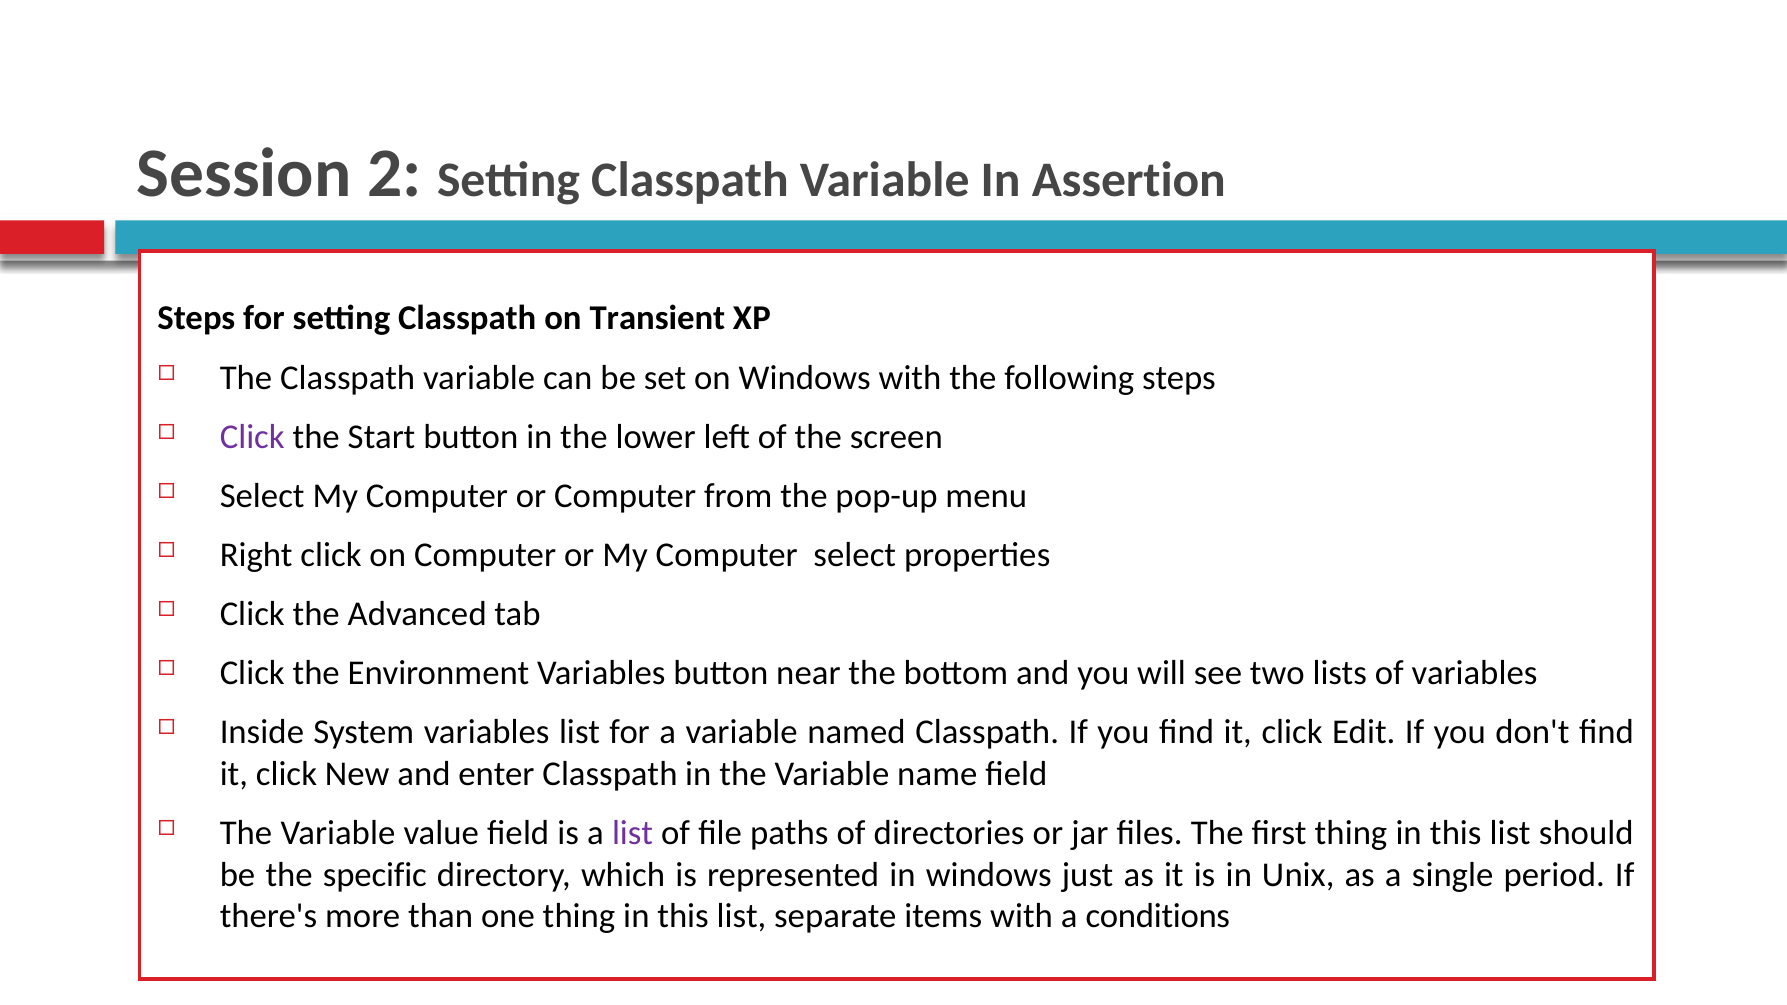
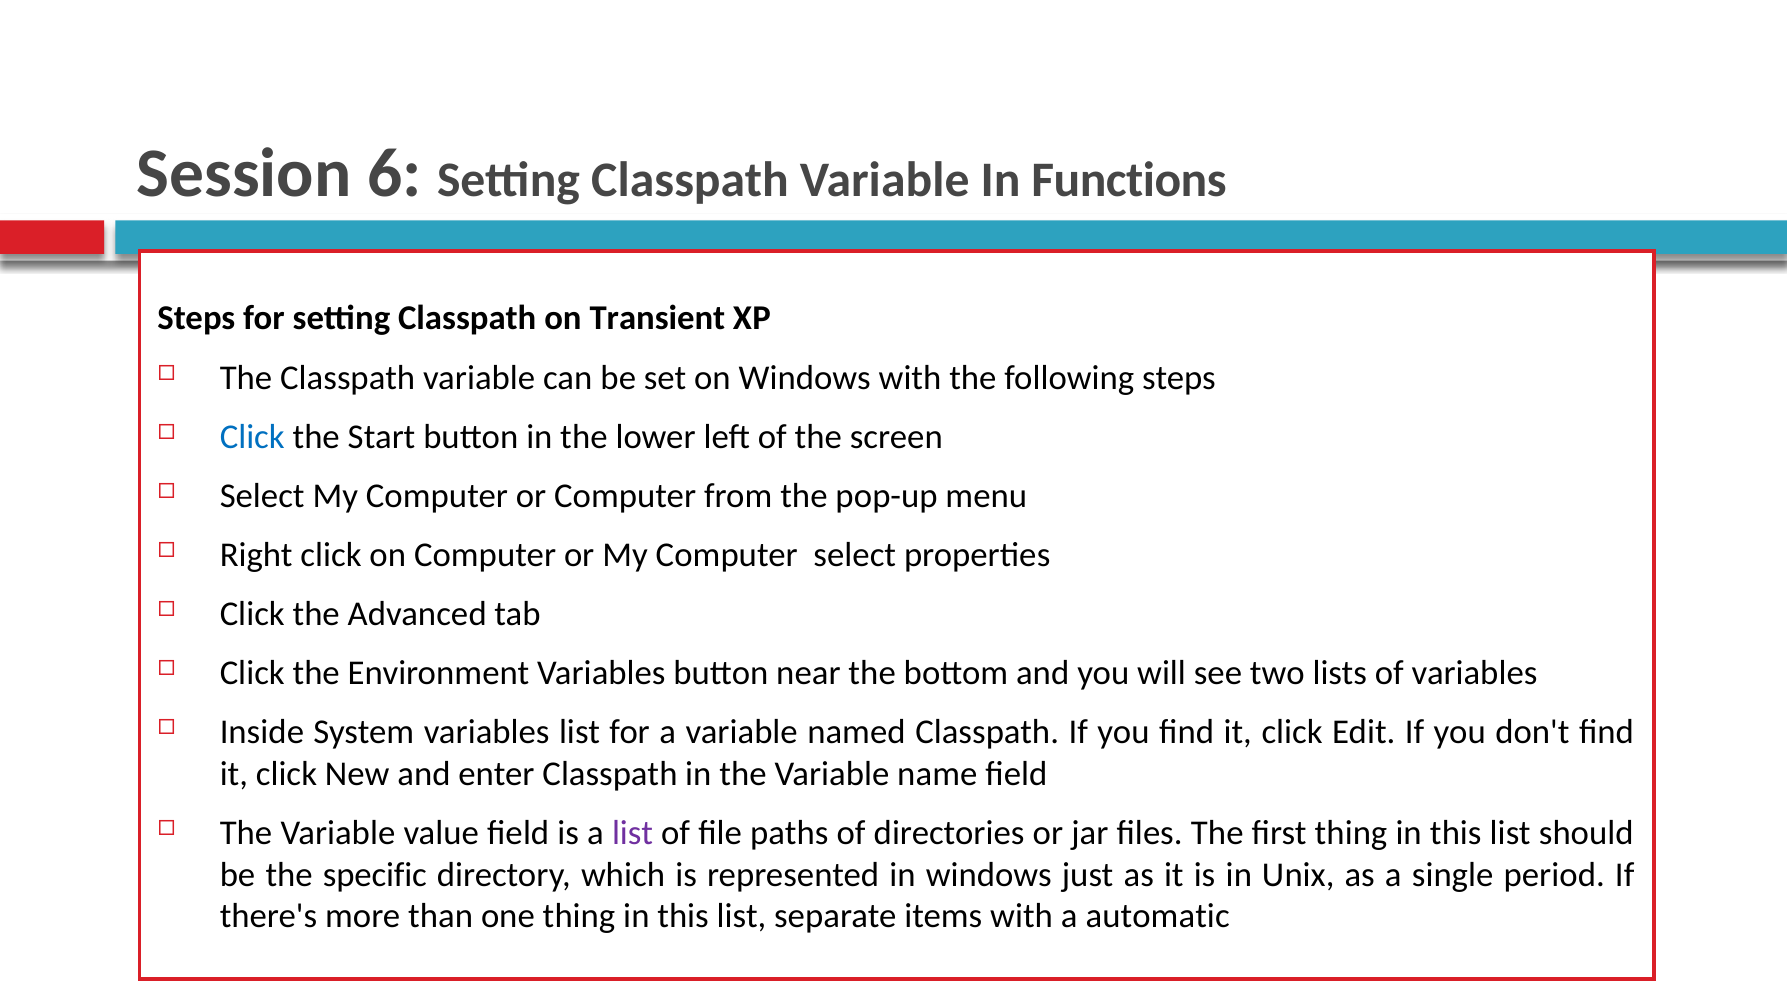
2: 2 -> 6
Assertion: Assertion -> Functions
Click at (252, 437) colour: purple -> blue
conditions: conditions -> automatic
